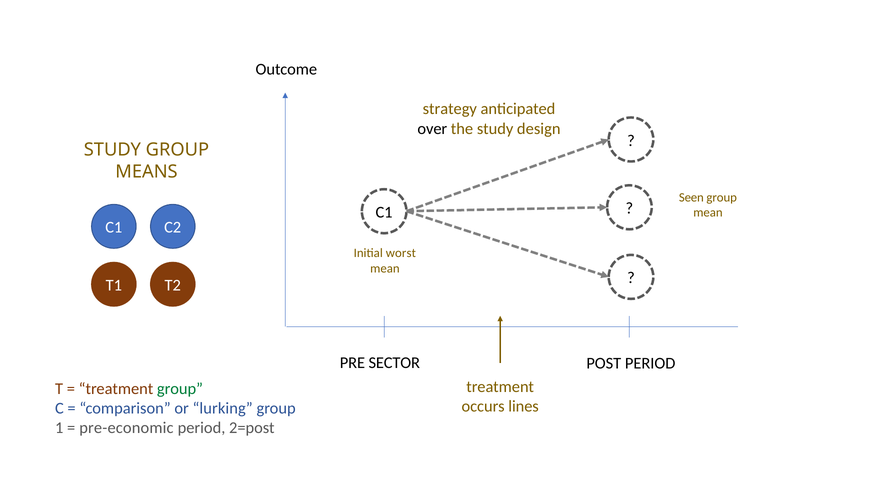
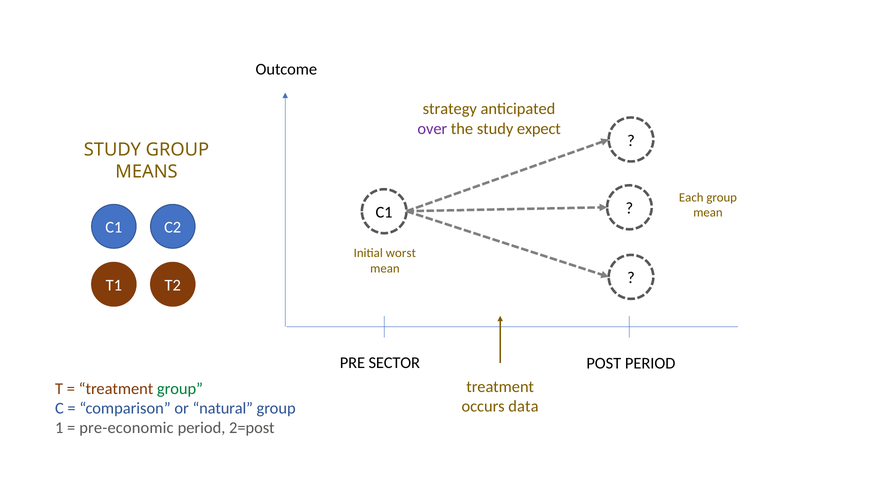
over colour: black -> purple
design: design -> expect
Seen: Seen -> Each
lines: lines -> data
lurking: lurking -> natural
